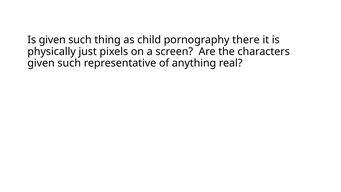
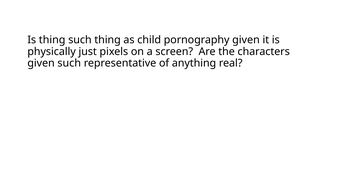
Is given: given -> thing
pornography there: there -> given
